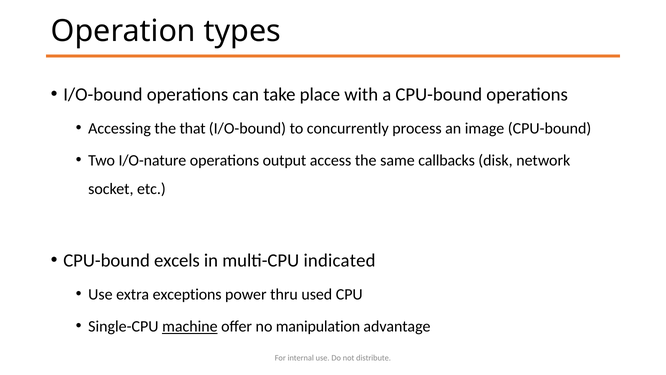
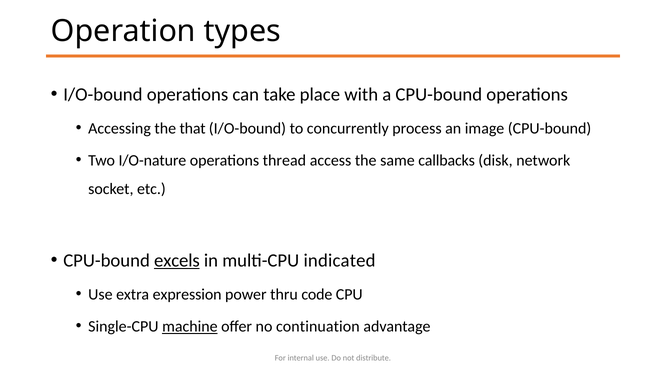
output: output -> thread
excels underline: none -> present
exceptions: exceptions -> expression
used: used -> code
manipulation: manipulation -> continuation
